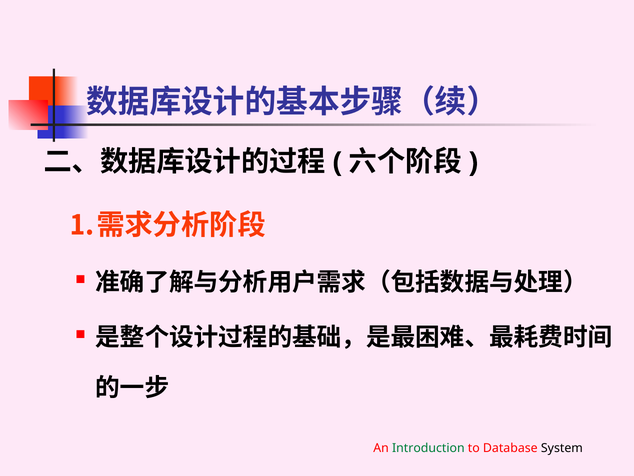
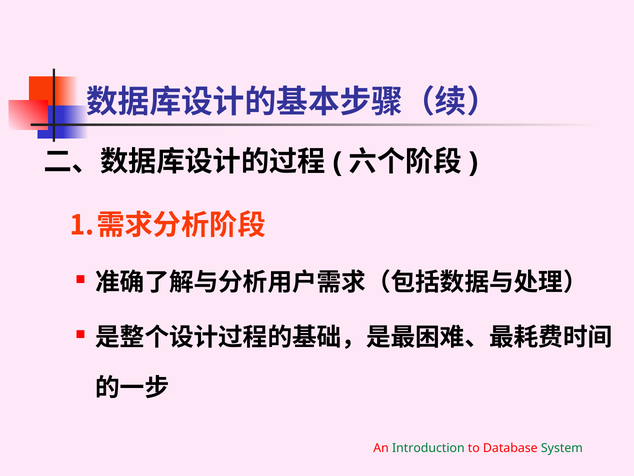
System colour: black -> green
